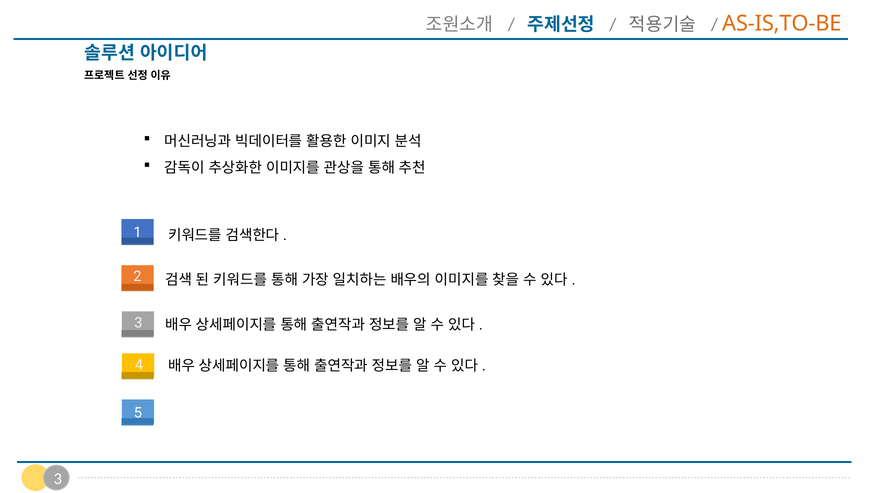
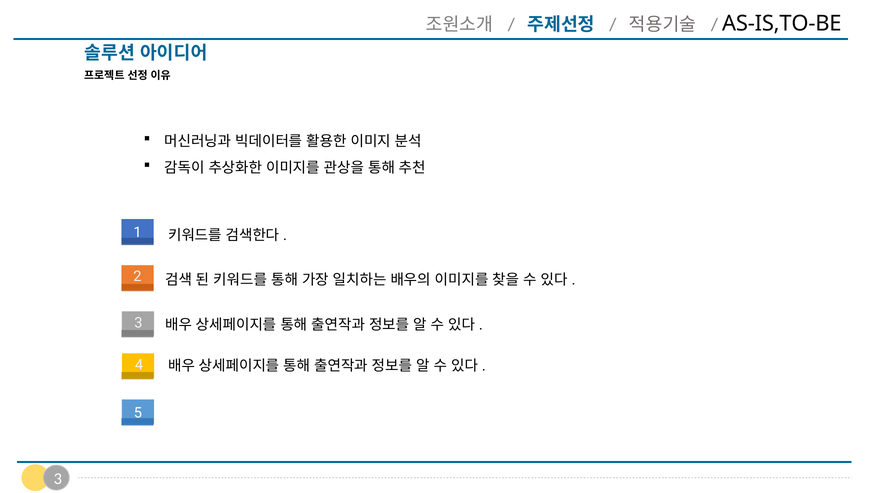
AS-IS,TO-BE colour: orange -> black
